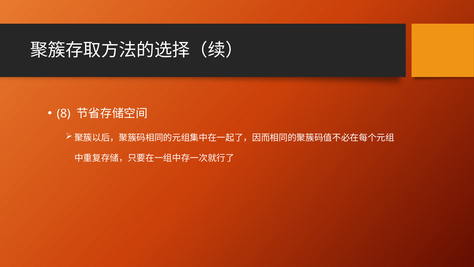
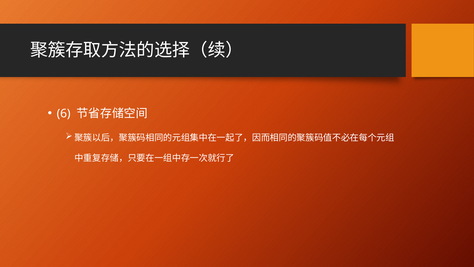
8: 8 -> 6
